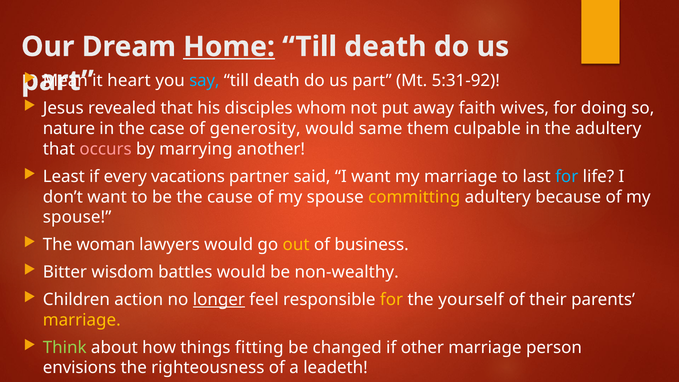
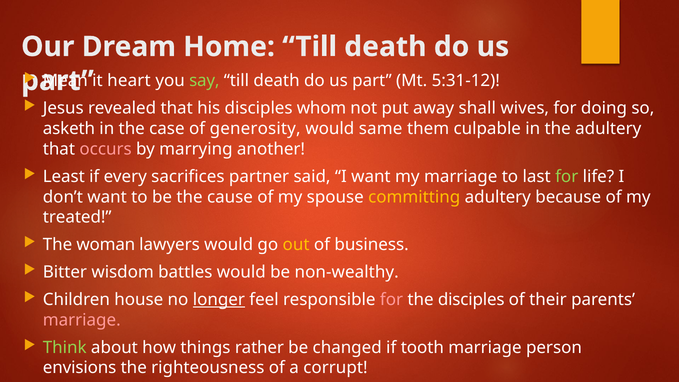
Home underline: present -> none
say colour: light blue -> light green
5:31-92: 5:31-92 -> 5:31-12
faith: faith -> shall
nature: nature -> asketh
vacations: vacations -> sacrifices
for at (567, 177) colour: light blue -> light green
spouse at (77, 217): spouse -> treated
action: action -> house
for at (391, 300) colour: yellow -> pink
the yourself: yourself -> disciples
marriage at (82, 320) colour: yellow -> pink
fitting: fitting -> rather
other: other -> tooth
leadeth: leadeth -> corrupt
